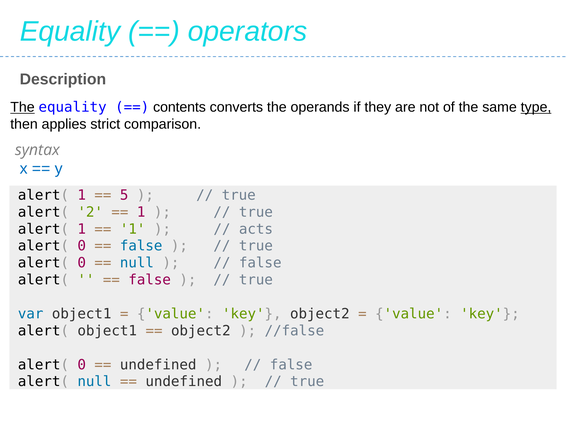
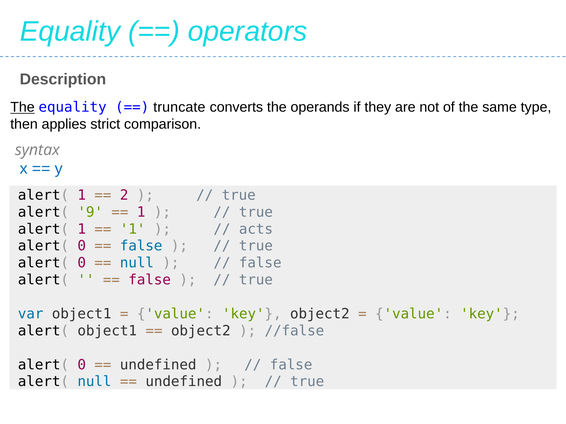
contents: contents -> truncate
type underline: present -> none
5: 5 -> 2
2: 2 -> 9
